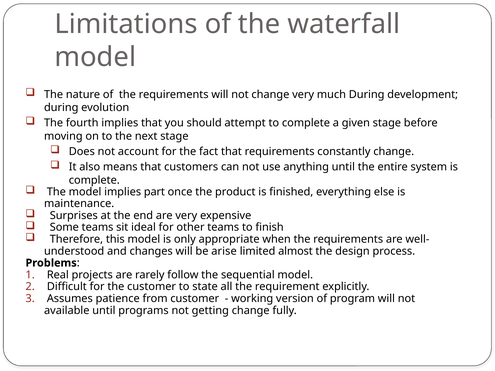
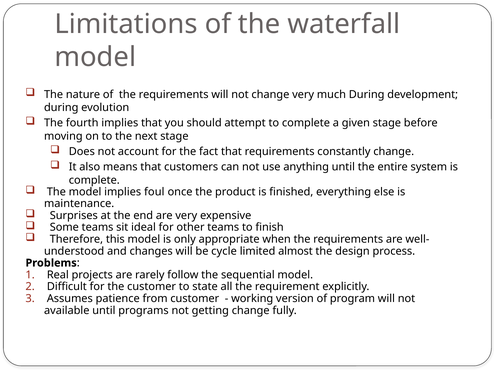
part: part -> foul
arise: arise -> cycle
